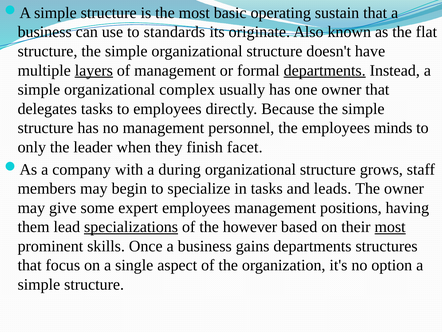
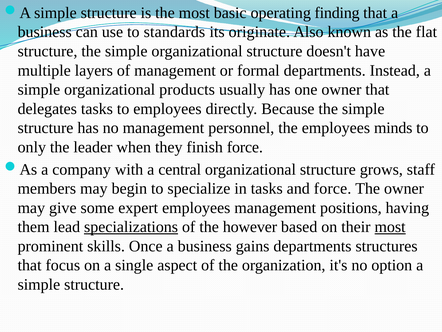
sustain: sustain -> finding
layers underline: present -> none
departments at (325, 70) underline: present -> none
complex: complex -> products
finish facet: facet -> force
during: during -> central
and leads: leads -> force
